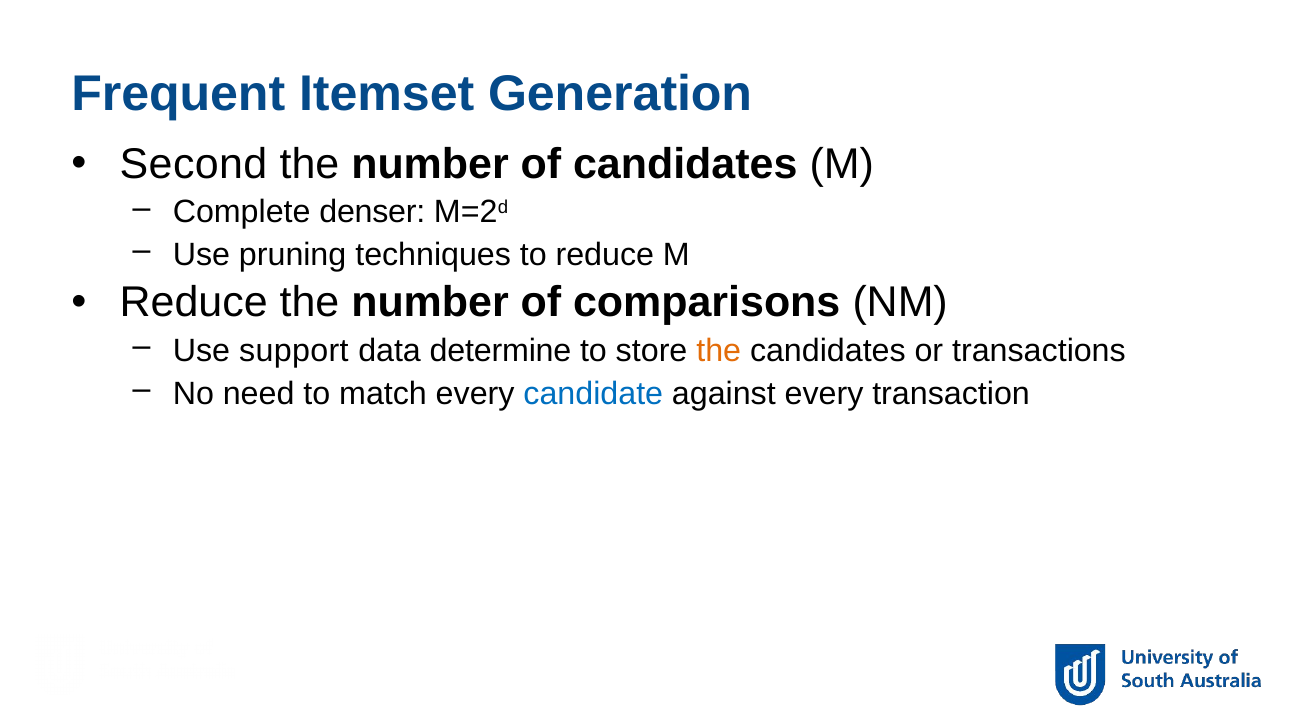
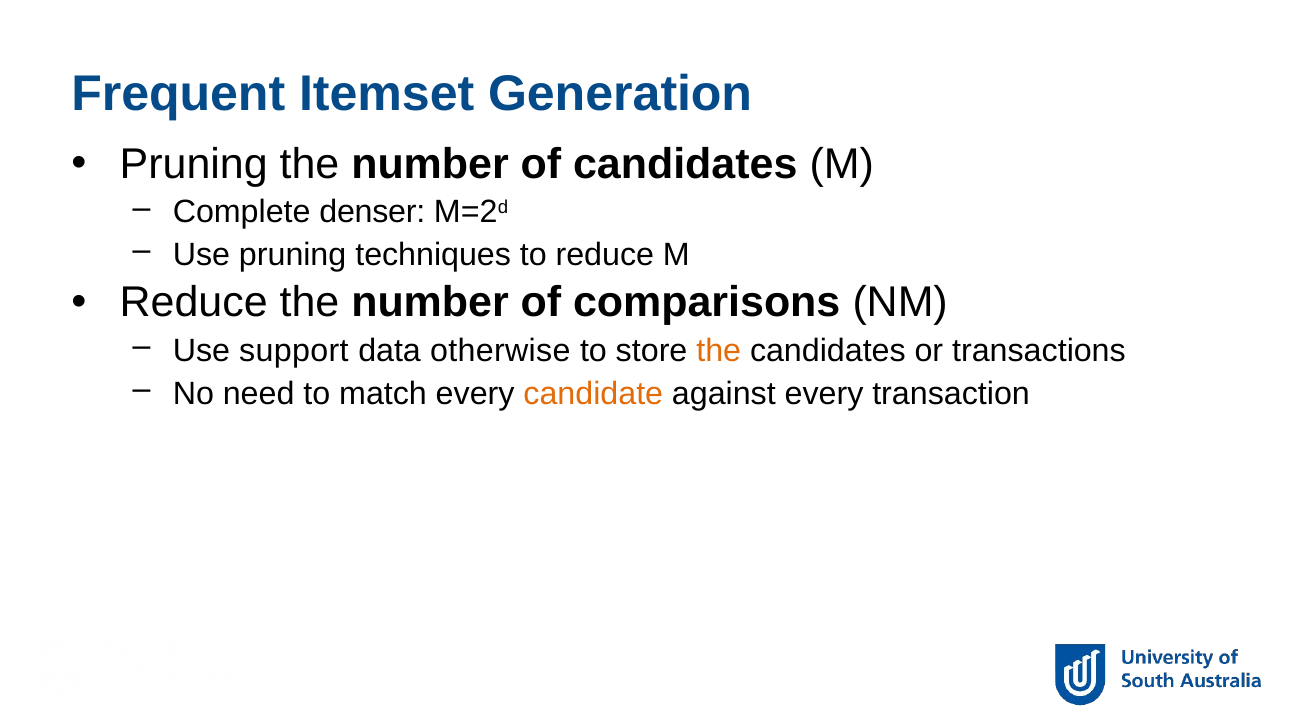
Second at (194, 164): Second -> Pruning
determine: determine -> otherwise
candidate colour: blue -> orange
